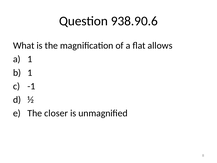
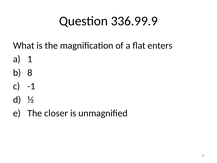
938.90.6: 938.90.6 -> 336.99.9
allows: allows -> enters
1 at (30, 73): 1 -> 8
